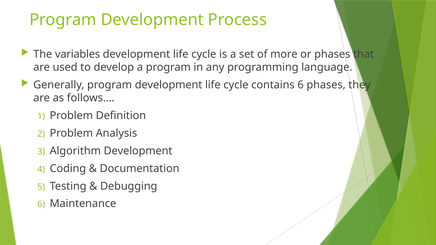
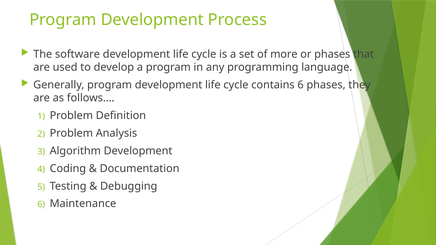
variables: variables -> software
